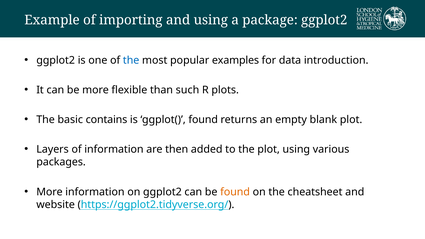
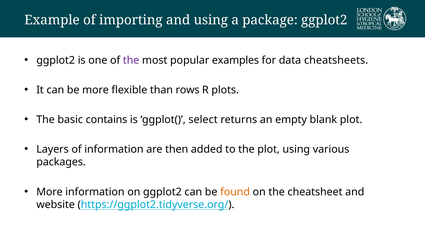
the at (131, 60) colour: blue -> purple
introduction: introduction -> cheatsheets
such: such -> rows
ggplot( found: found -> select
